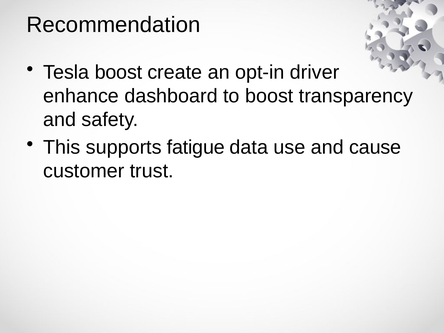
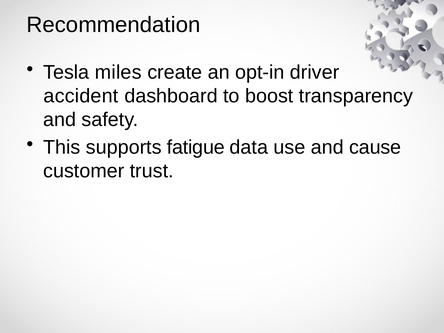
Tesla boost: boost -> miles
enhance: enhance -> accident
